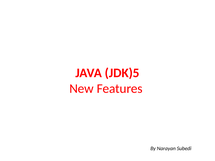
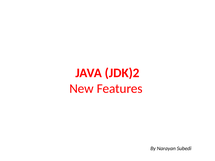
JDK)5: JDK)5 -> JDK)2
